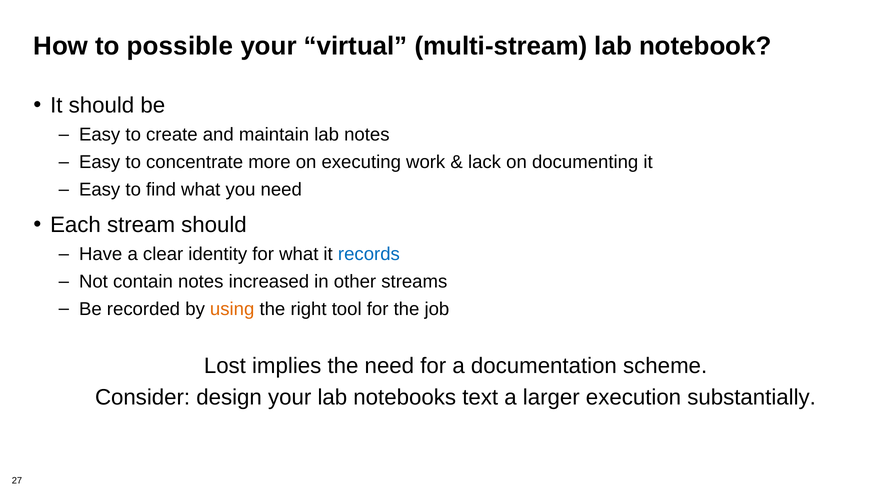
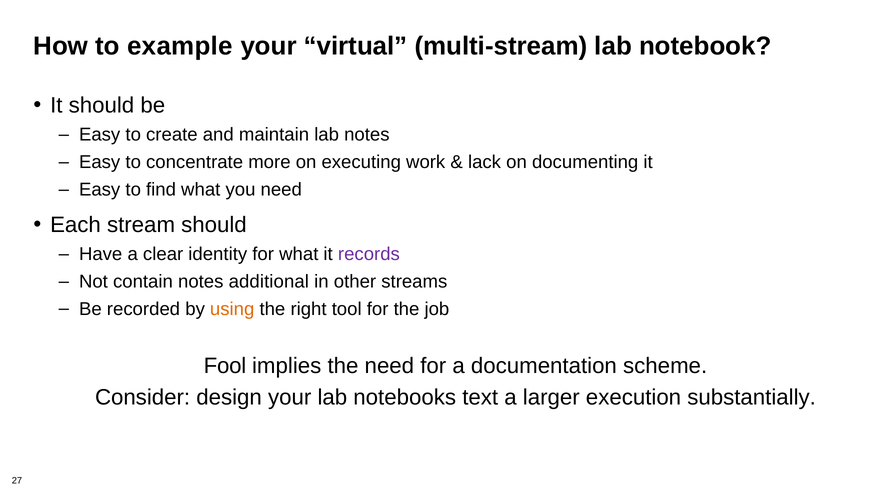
possible: possible -> example
records colour: blue -> purple
increased: increased -> additional
Lost: Lost -> Fool
